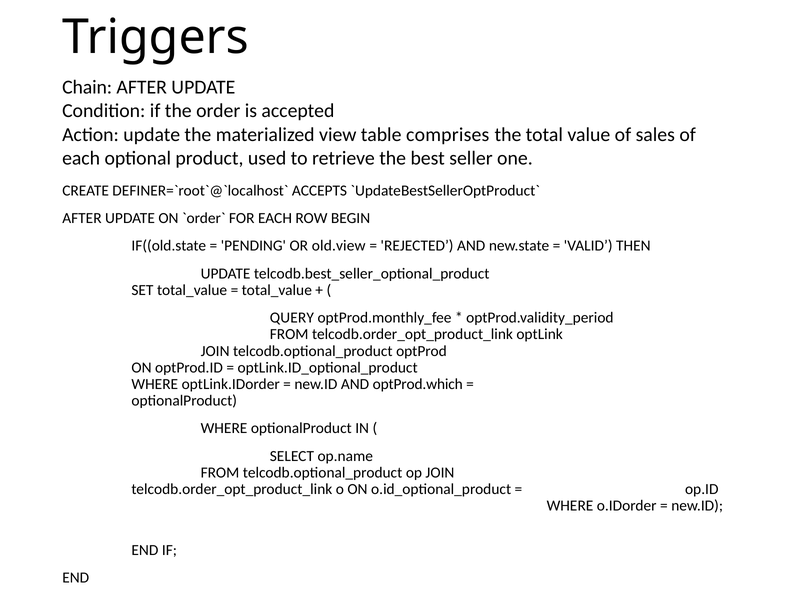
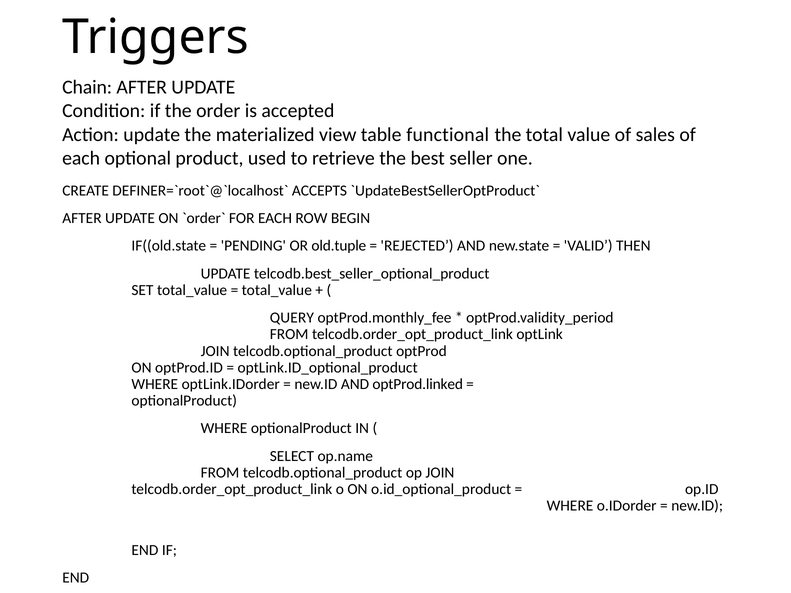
comprises: comprises -> functional
old.view: old.view -> old.tuple
optProd.which: optProd.which -> optProd.linked
